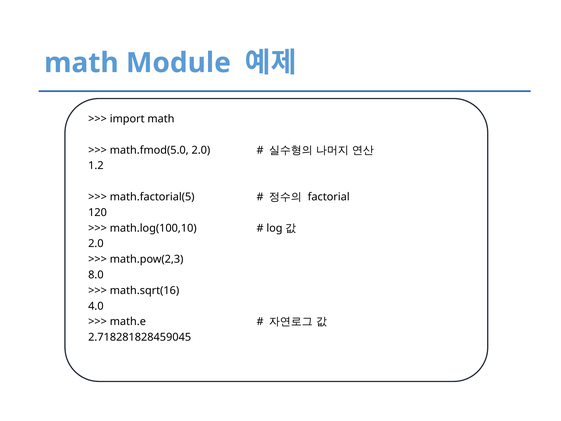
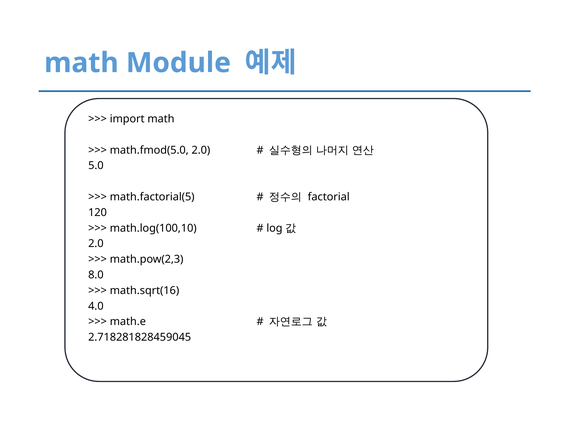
1.2: 1.2 -> 5.0
